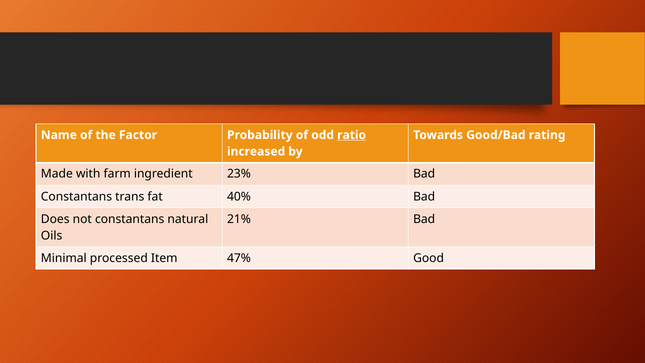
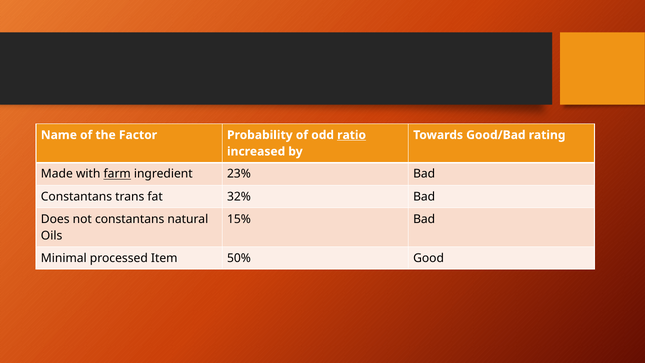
farm underline: none -> present
40%: 40% -> 32%
21%: 21% -> 15%
47%: 47% -> 50%
